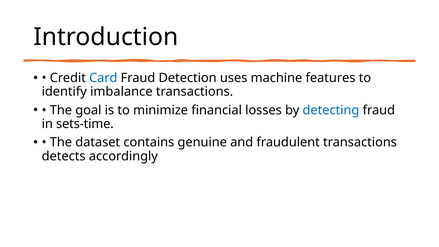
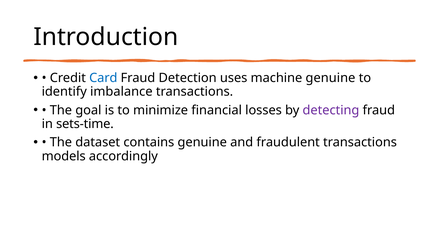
machine features: features -> genuine
detecting colour: blue -> purple
detects: detects -> models
